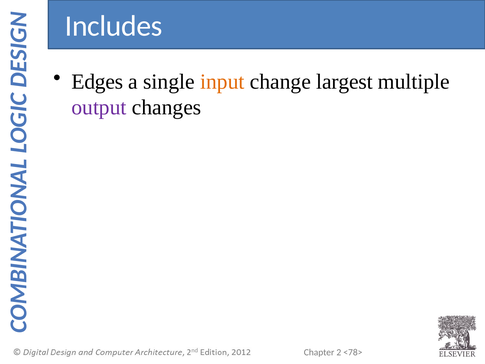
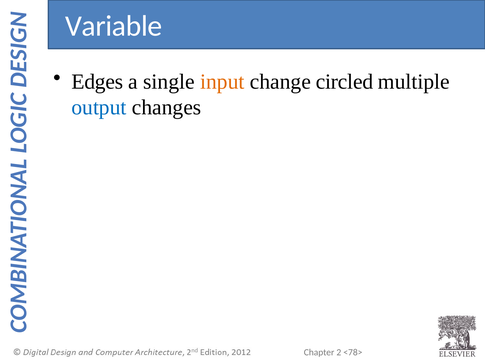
Includes: Includes -> Variable
largest: largest -> circled
output colour: purple -> blue
